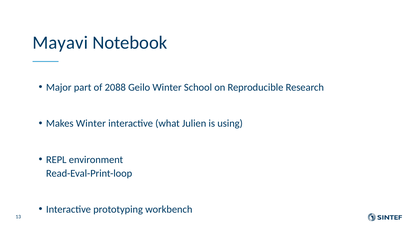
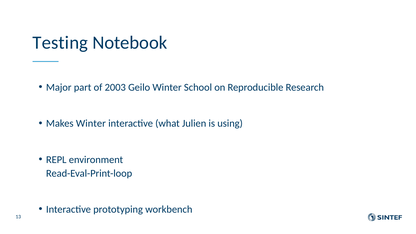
Mayavi: Mayavi -> Testing
2088: 2088 -> 2003
